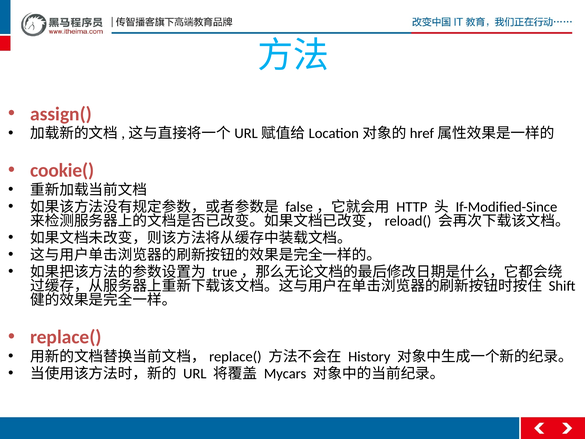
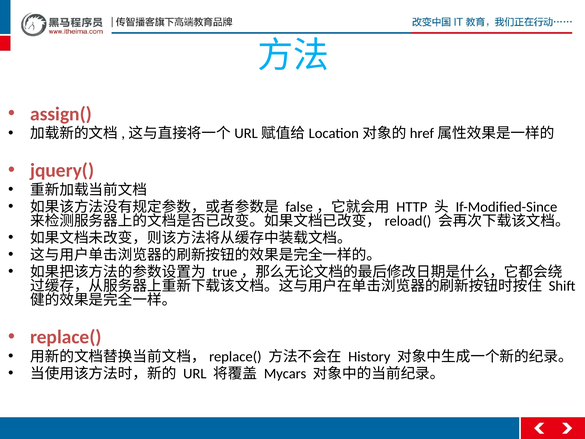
cookie(: cookie( -> jquery(
